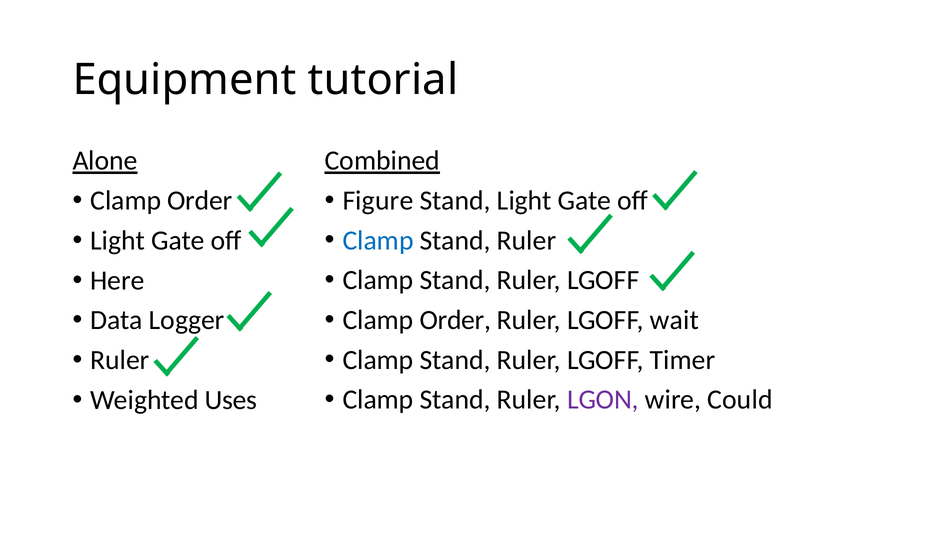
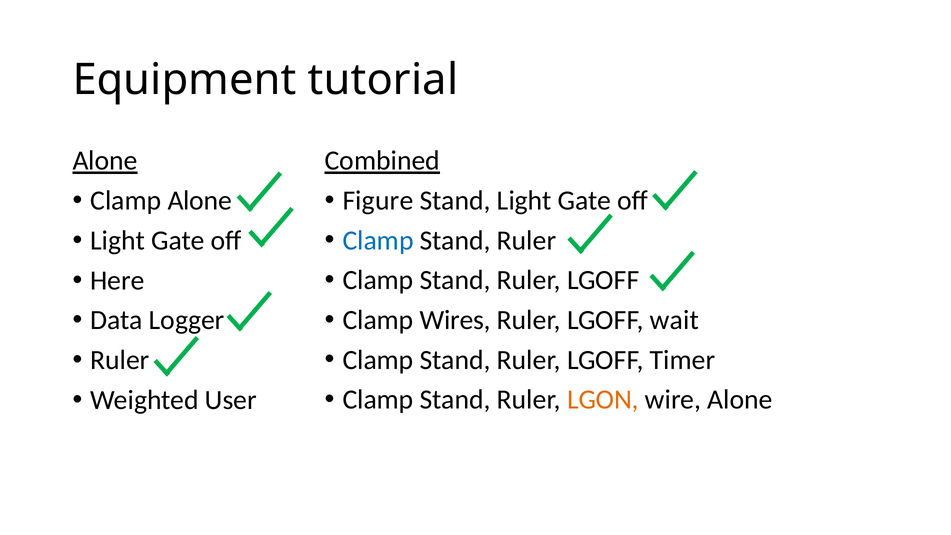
Order at (200, 201): Order -> Alone
Order at (455, 320): Order -> Wires
LGON colour: purple -> orange
wire Could: Could -> Alone
Uses: Uses -> User
